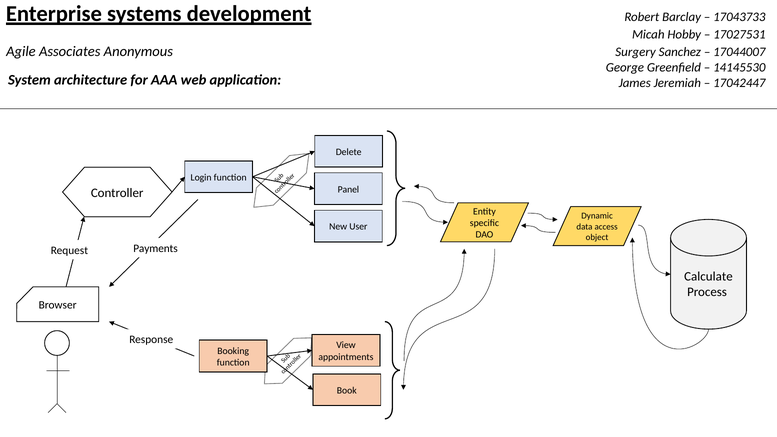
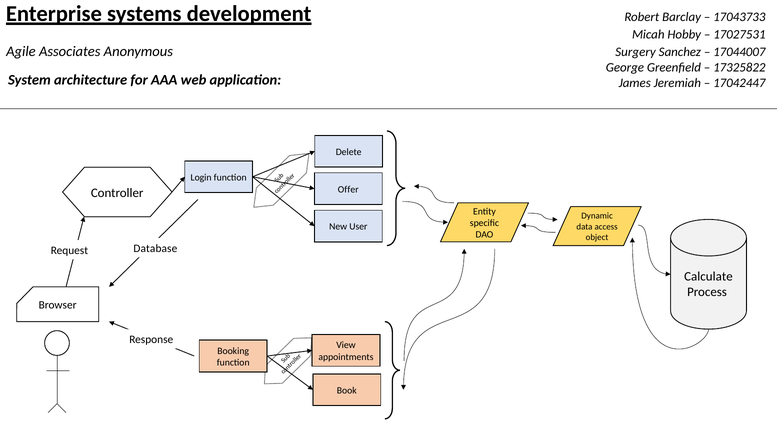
14145530: 14145530 -> 17325822
Panel: Panel -> Offer
Payments: Payments -> Database
